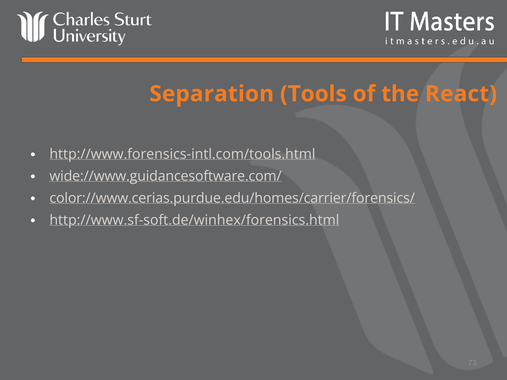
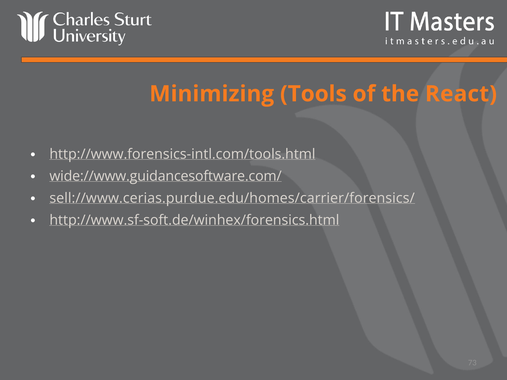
Separation: Separation -> Minimizing
color://www.cerias.purdue.edu/homes/carrier/forensics/: color://www.cerias.purdue.edu/homes/carrier/forensics/ -> sell://www.cerias.purdue.edu/homes/carrier/forensics/
